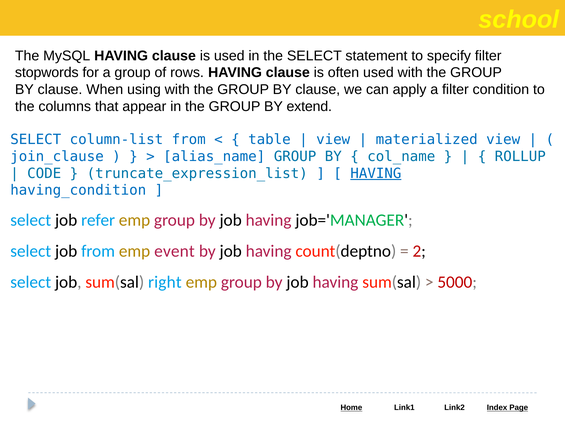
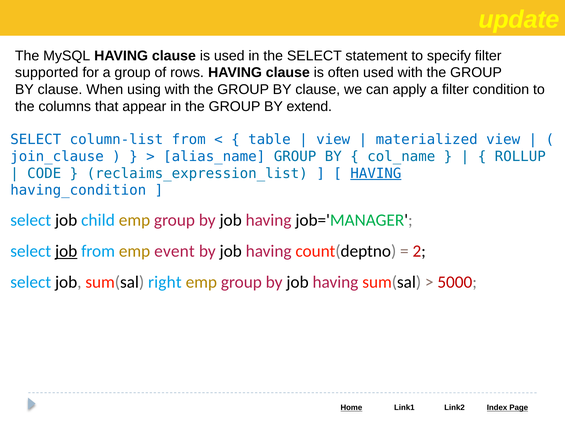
school: school -> update
stopwords: stopwords -> supported
truncate_expression_list: truncate_expression_list -> reclaims_expression_list
refer: refer -> child
job at (66, 251) underline: none -> present
